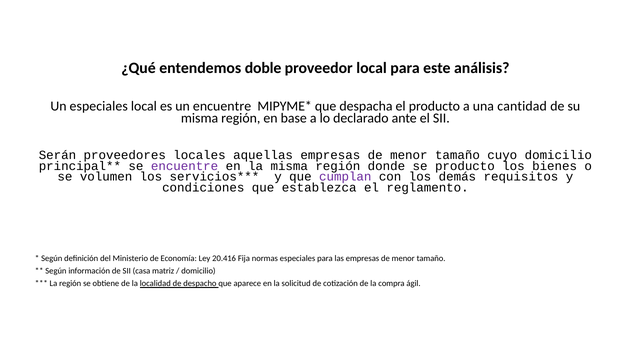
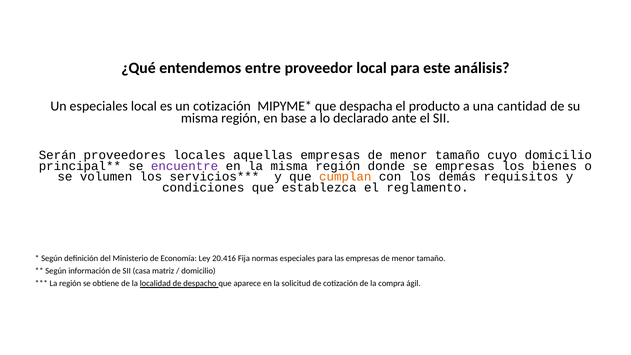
doble: doble -> entre
un encuentre: encuentre -> cotización
se producto: producto -> empresas
cumplan colour: purple -> orange
